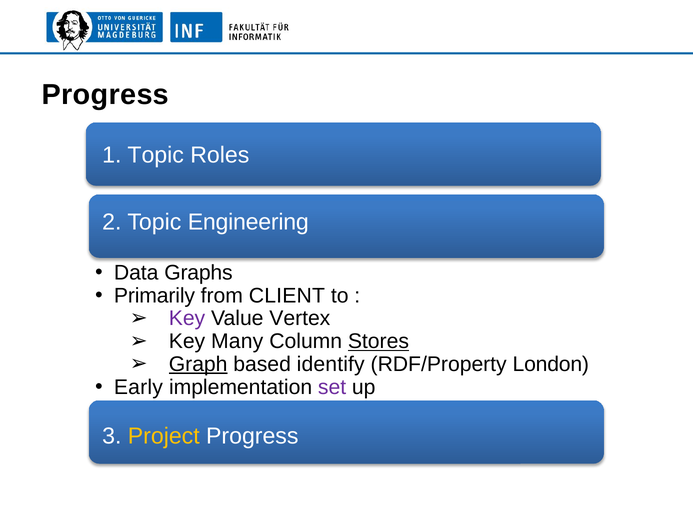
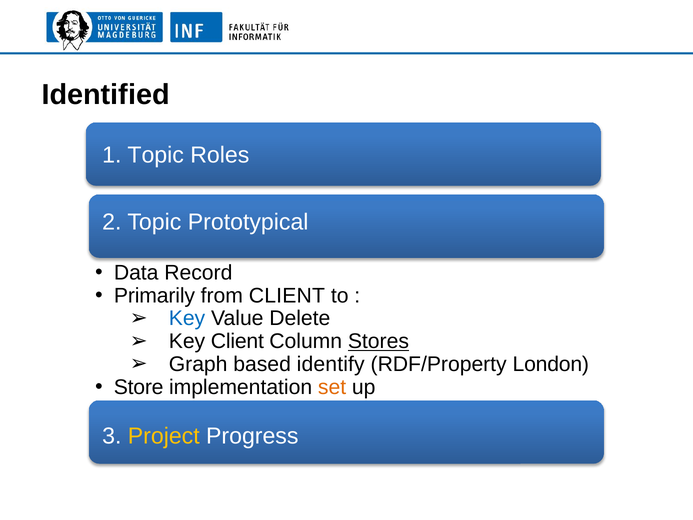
Progress at (105, 95): Progress -> Identified
Engineering: Engineering -> Prototypical
Graphs: Graphs -> Record
Key at (187, 318) colour: purple -> blue
Vertex: Vertex -> Delete
Key Many: Many -> Client
Graph underline: present -> none
Early: Early -> Store
set colour: purple -> orange
